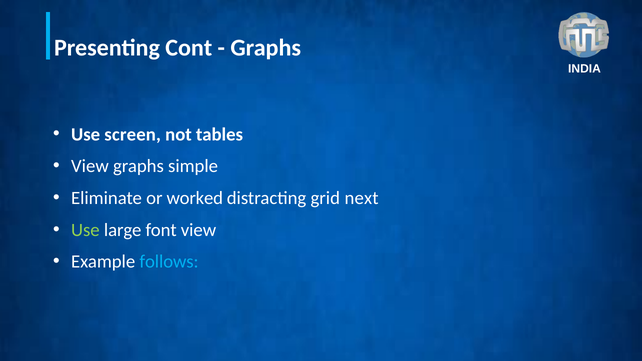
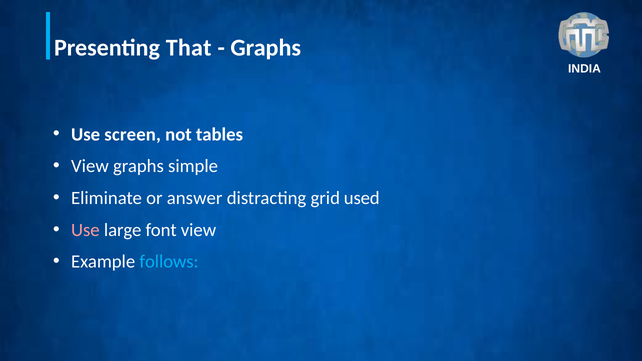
Cont: Cont -> That
worked: worked -> answer
next: next -> used
Use at (85, 230) colour: light green -> pink
